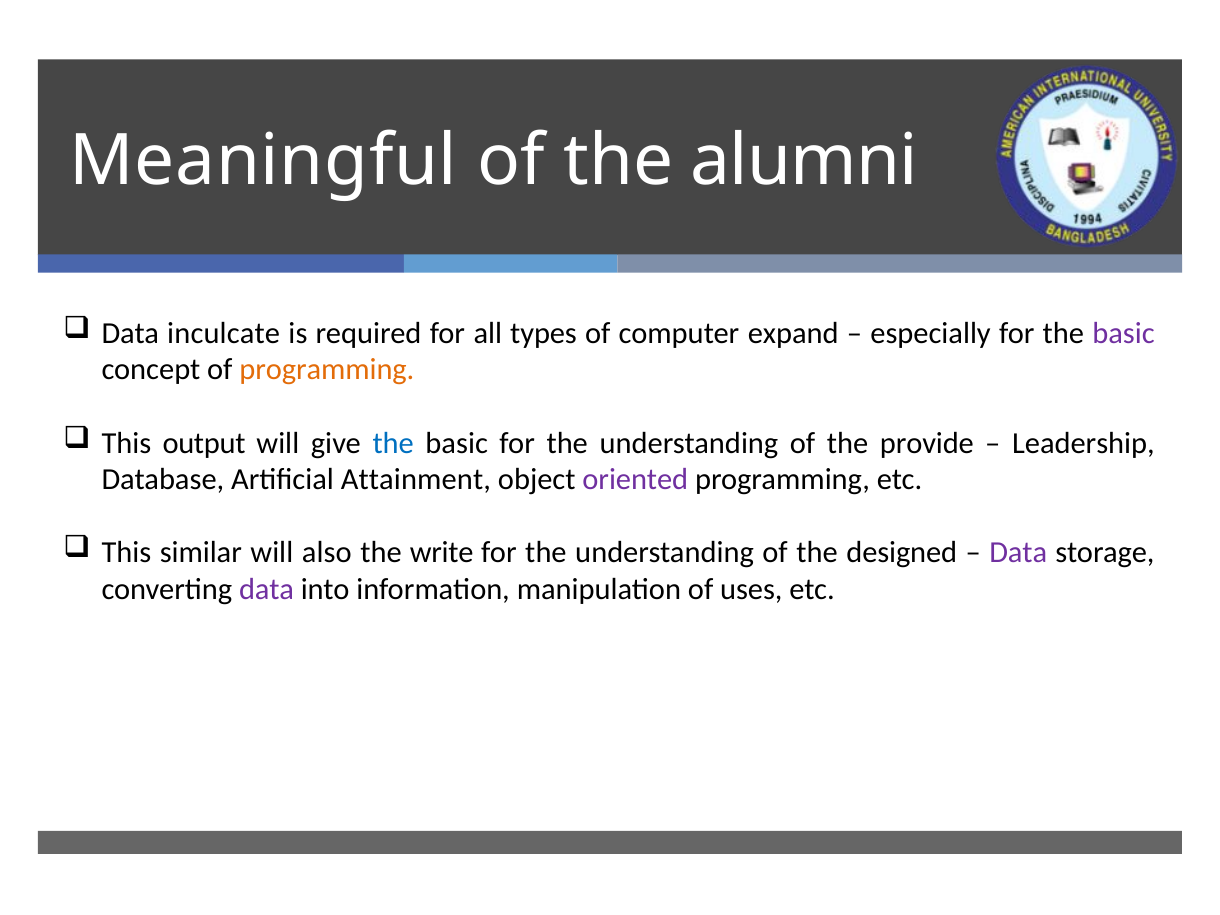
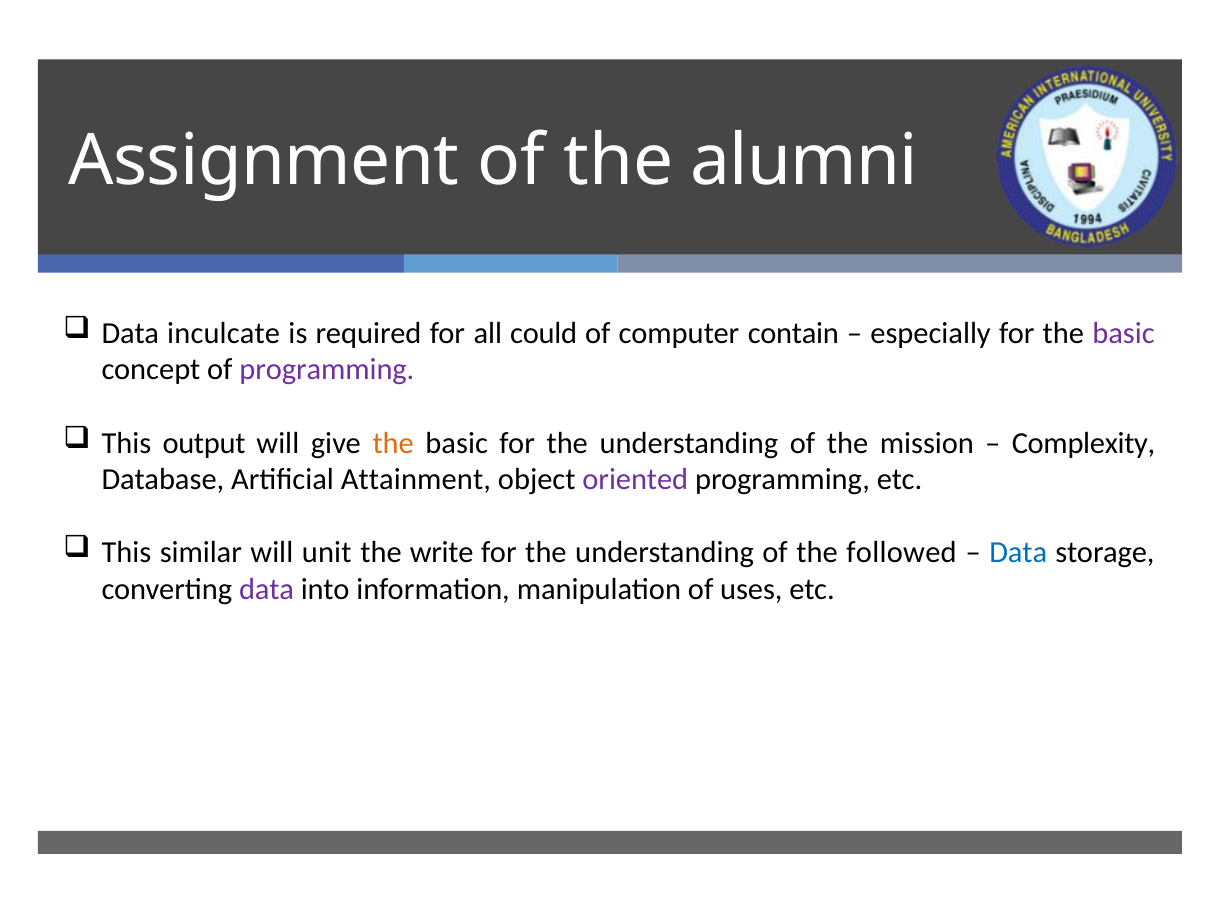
Meaningful: Meaningful -> Assignment
types: types -> could
expand: expand -> contain
programming at (327, 370) colour: orange -> purple
the at (393, 443) colour: blue -> orange
provide: provide -> mission
Leadership: Leadership -> Complexity
also: also -> unit
designed: designed -> followed
Data at (1018, 553) colour: purple -> blue
